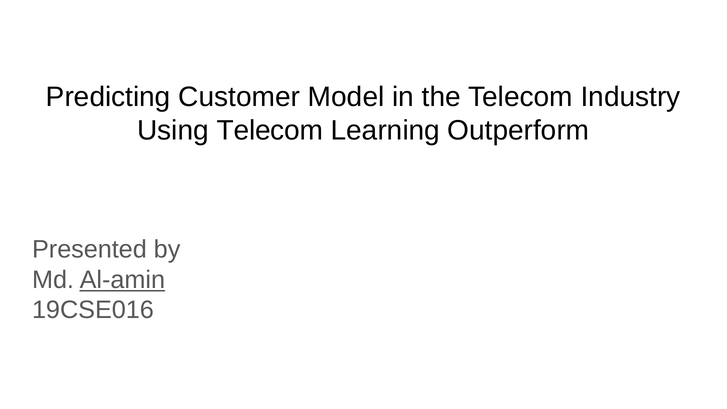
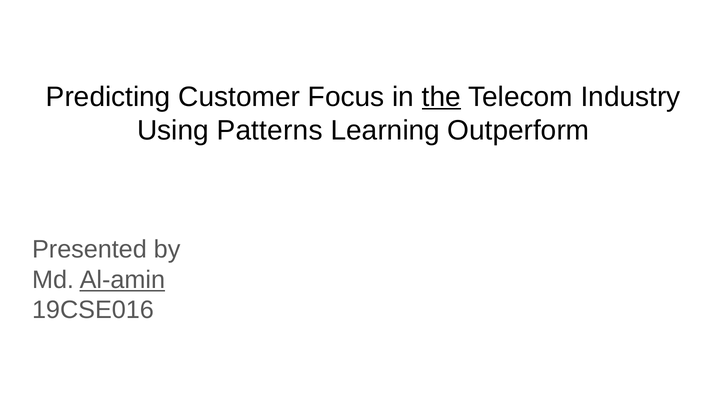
Model: Model -> Focus
the underline: none -> present
Using Telecom: Telecom -> Patterns
